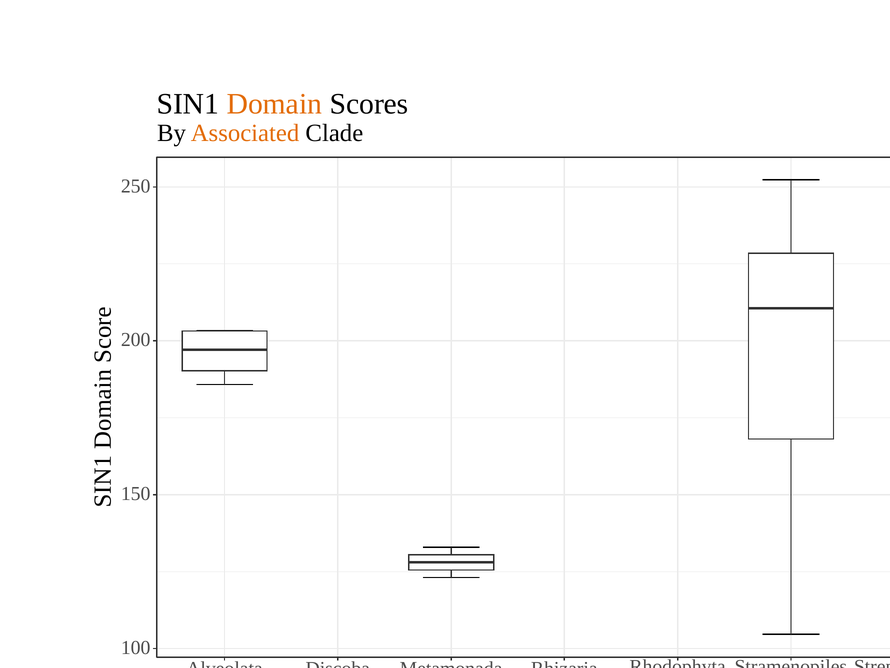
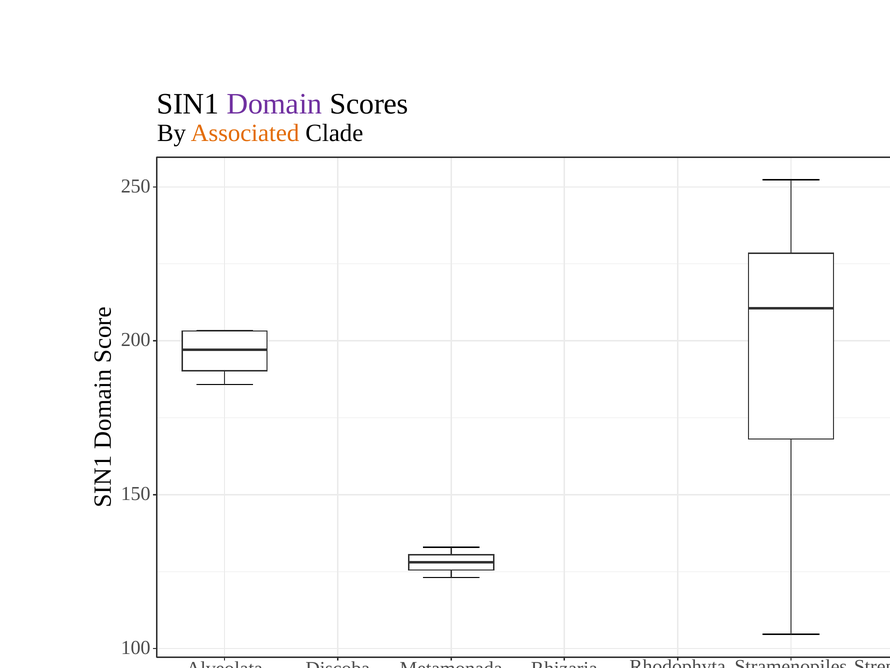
Domain colour: orange -> purple
